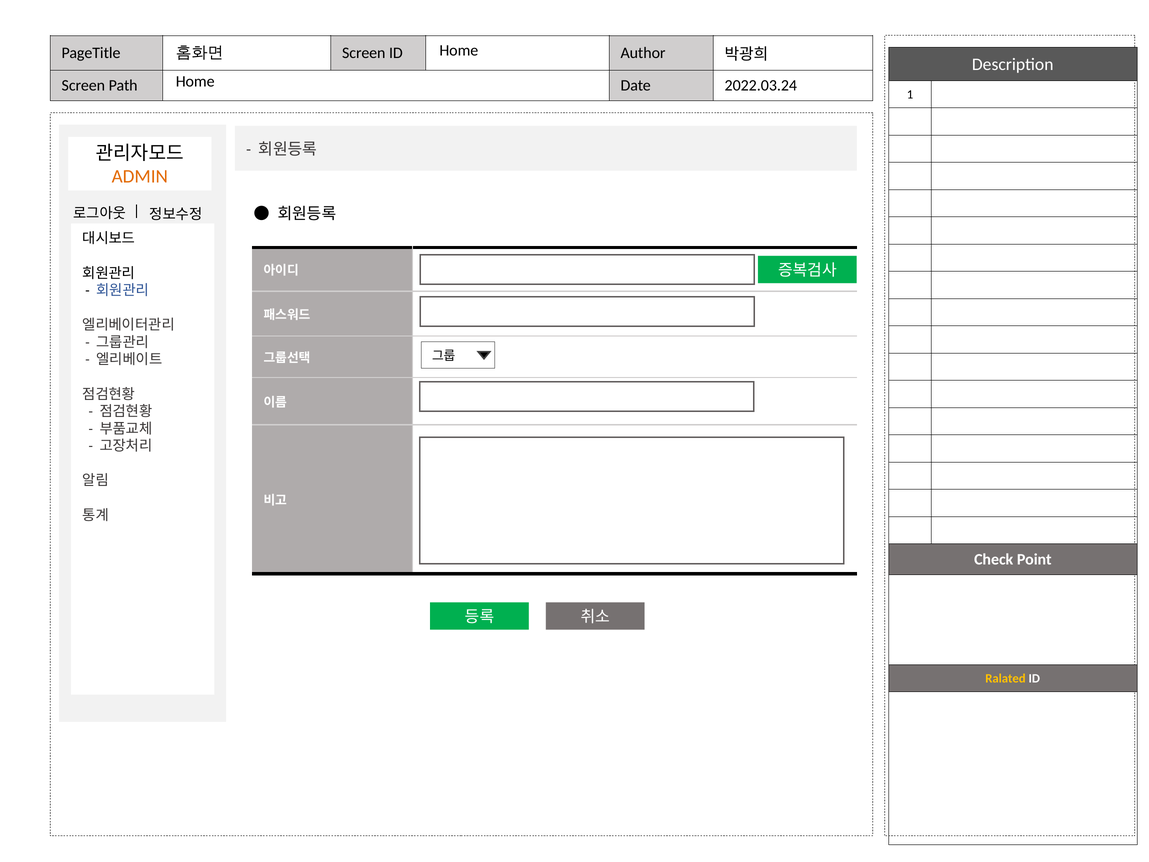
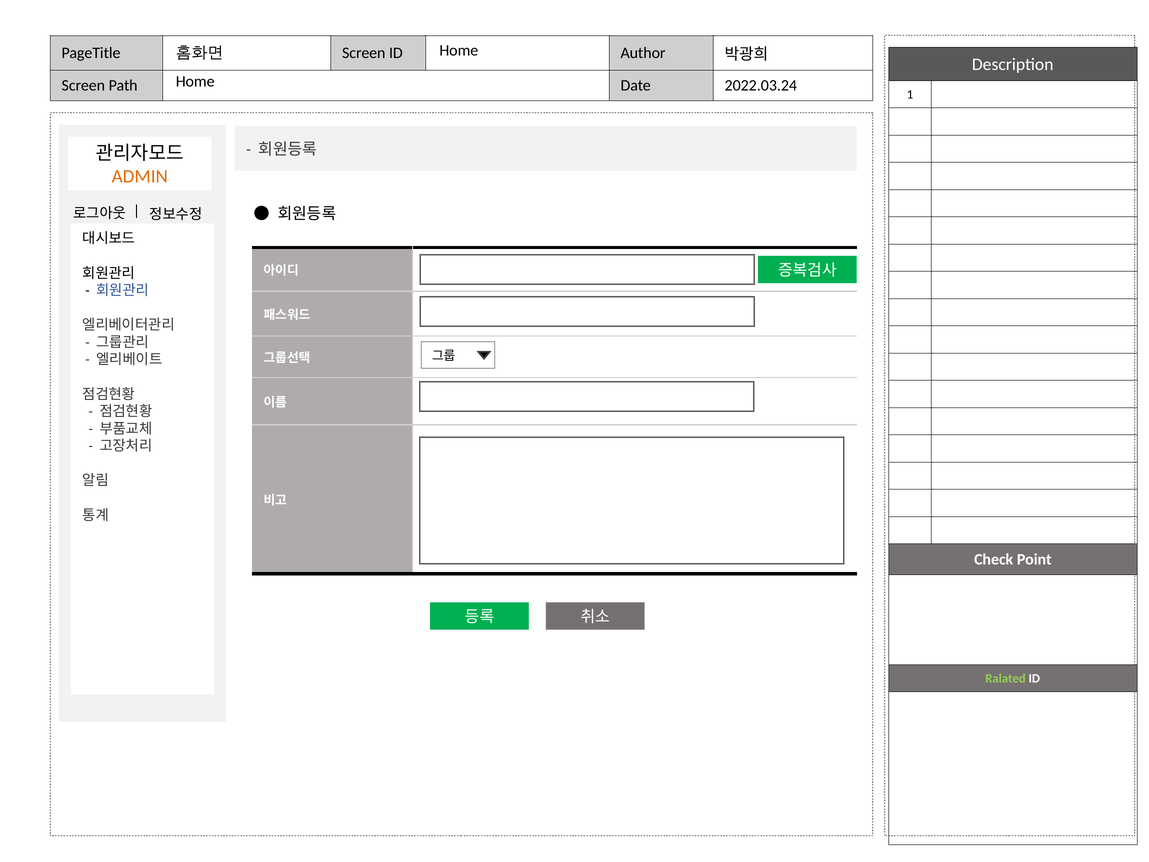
Ralated colour: yellow -> light green
